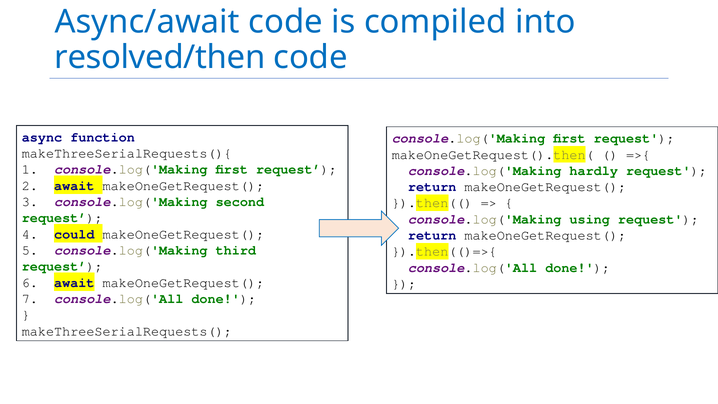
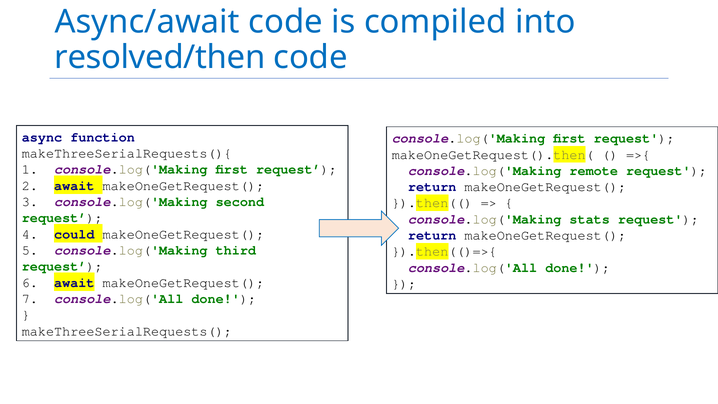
hardly: hardly -> remote
using: using -> stats
